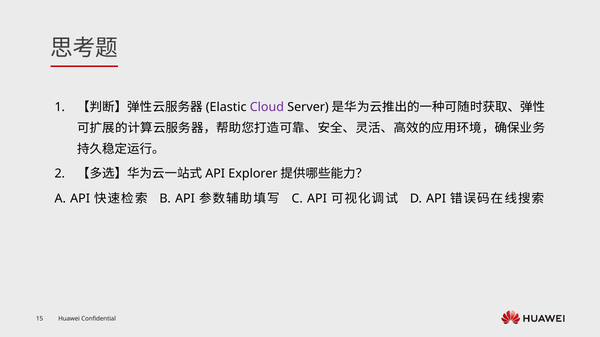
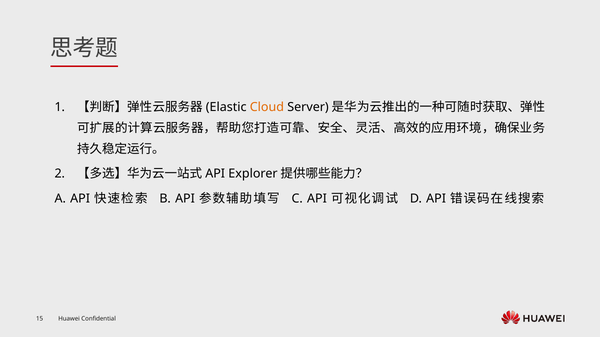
Cloud colour: purple -> orange
